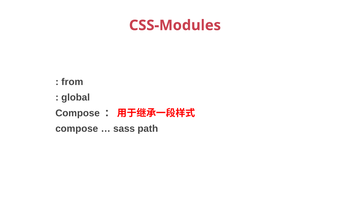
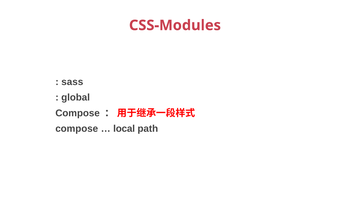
from: from -> sass
sass: sass -> local
